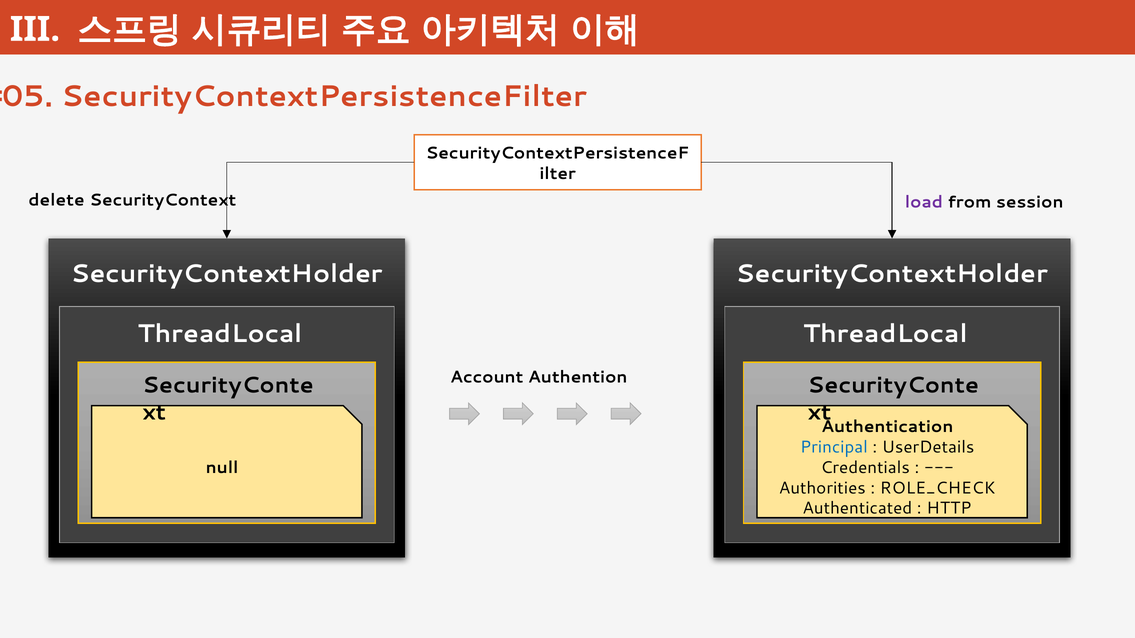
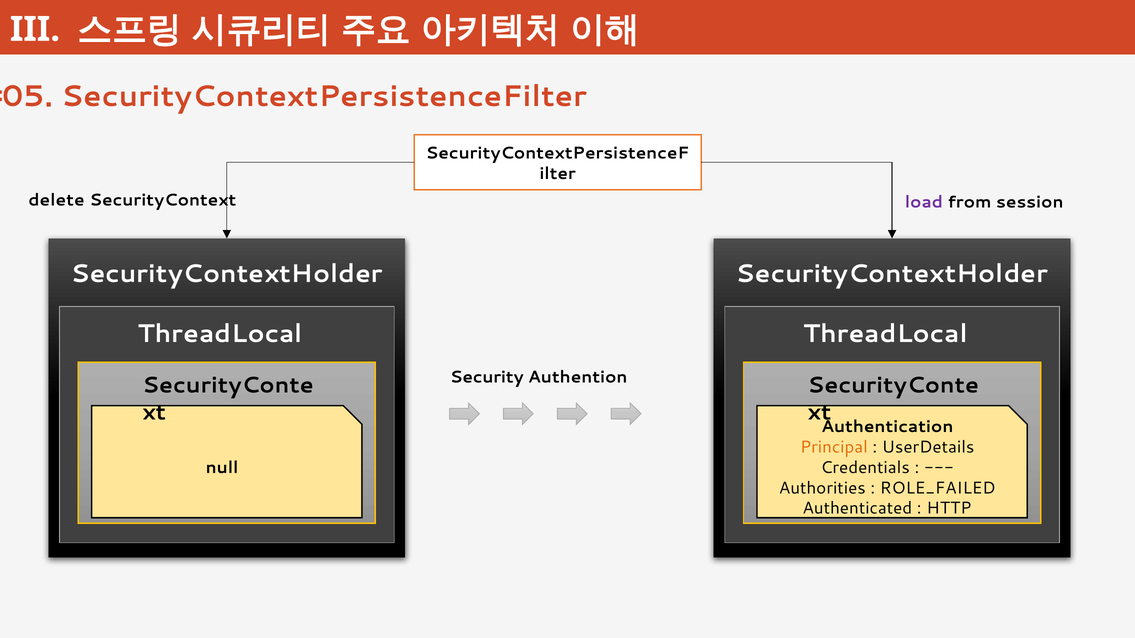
Account: Account -> Security
Principal colour: blue -> orange
ROLE_CHECK: ROLE_CHECK -> ROLE_FAILED
